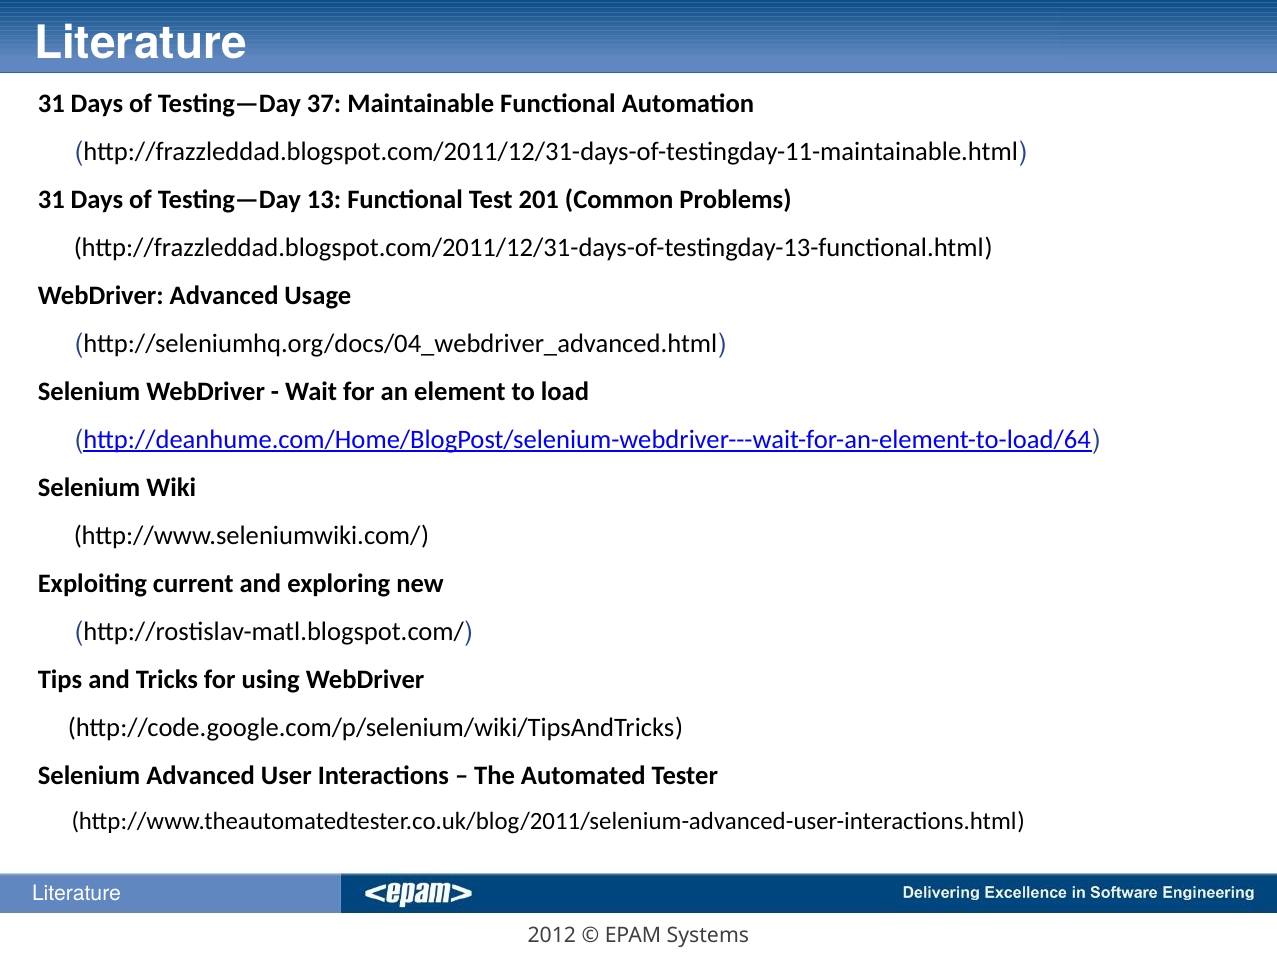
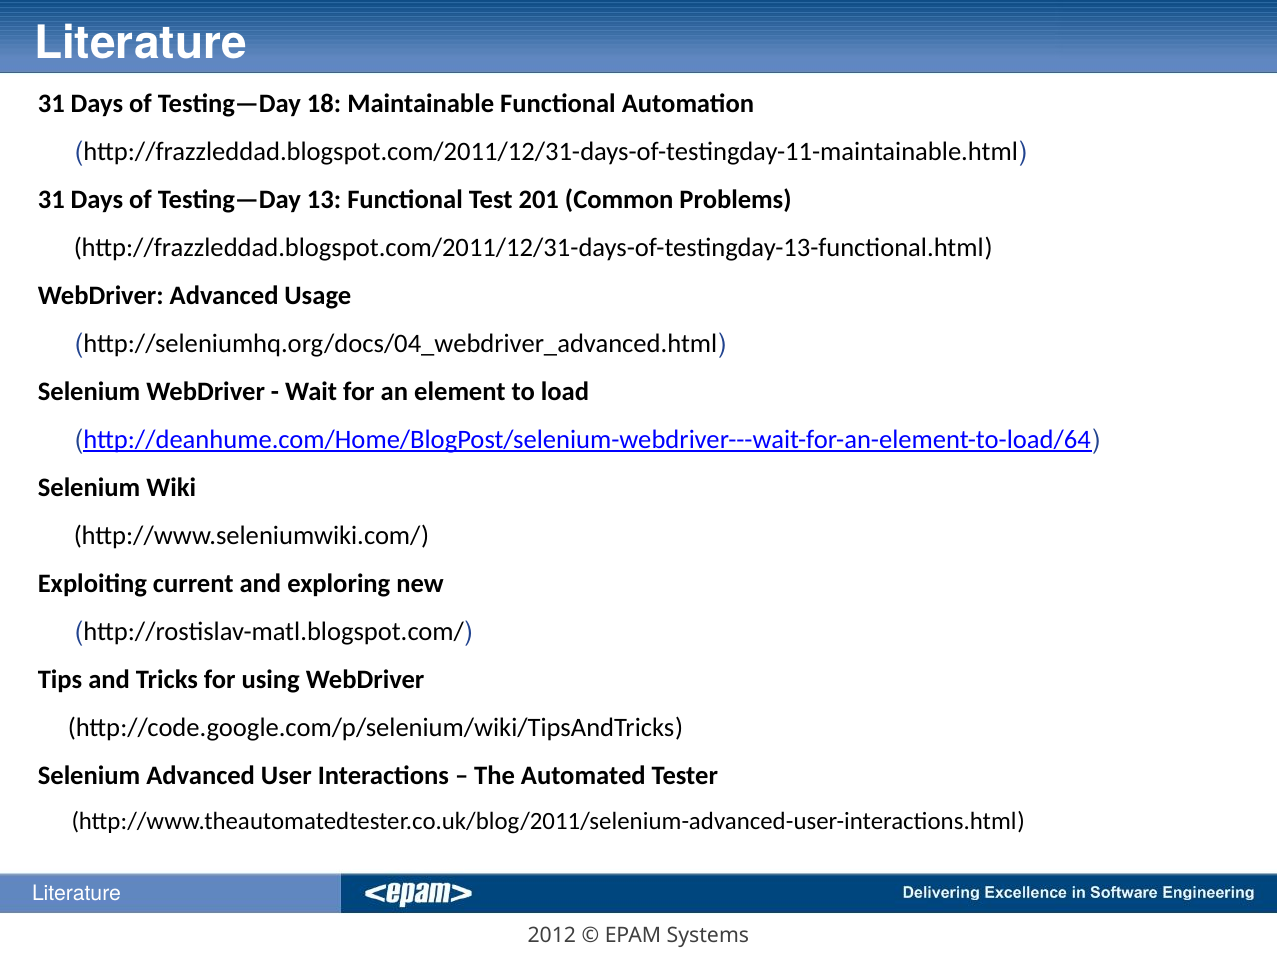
37: 37 -> 18
